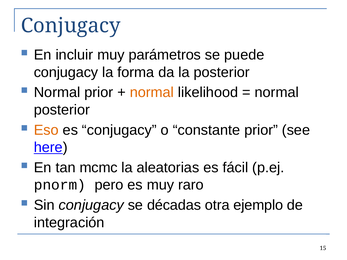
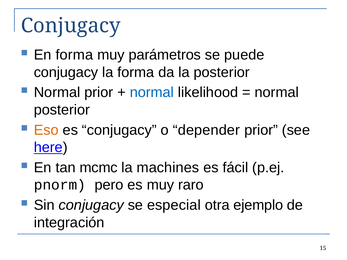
En incluir: incluir -> forma
normal at (152, 93) colour: orange -> blue
constante: constante -> depender
aleatorias: aleatorias -> machines
décadas: décadas -> especial
